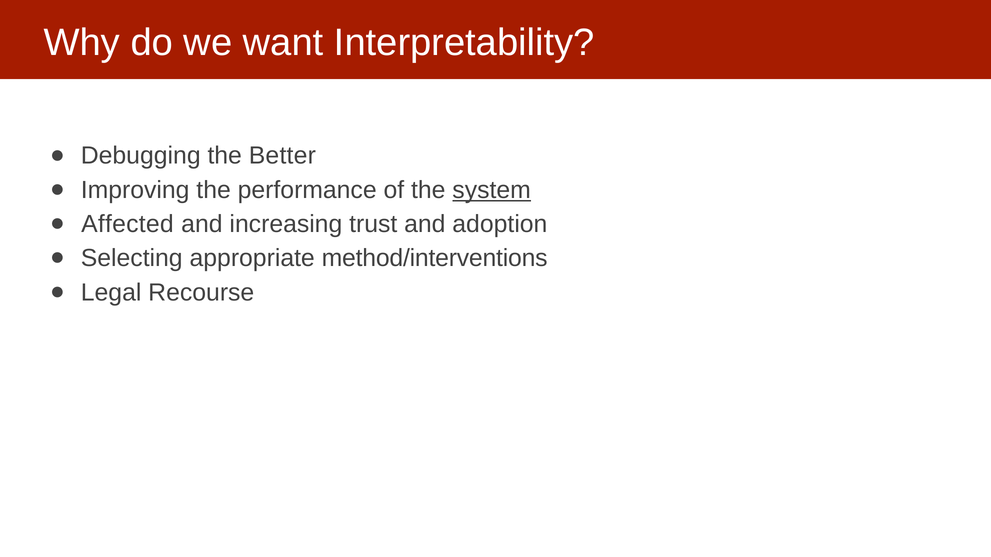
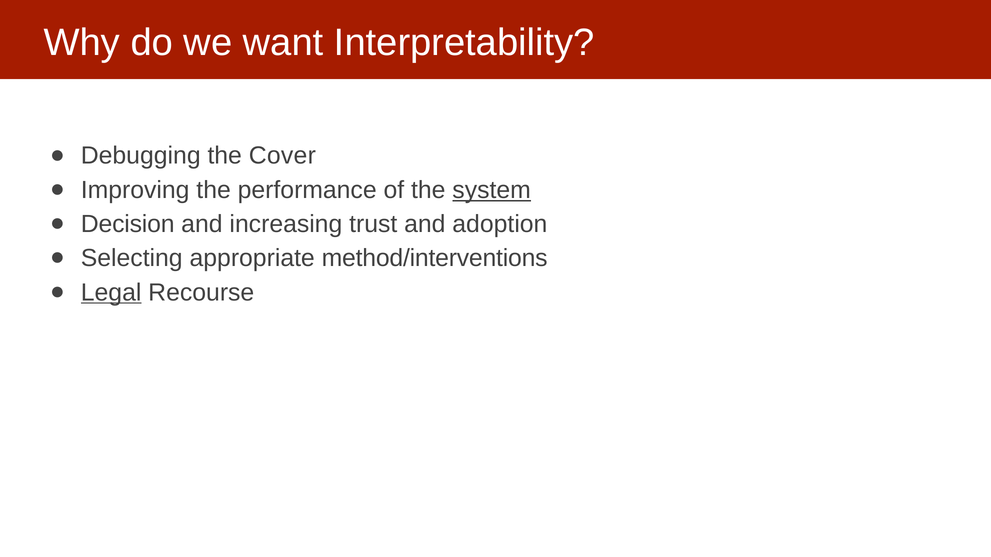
Better: Better -> Cover
Affected: Affected -> Decision
Legal underline: none -> present
